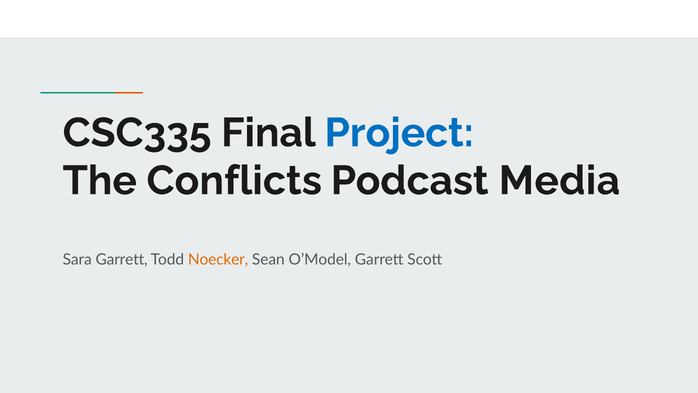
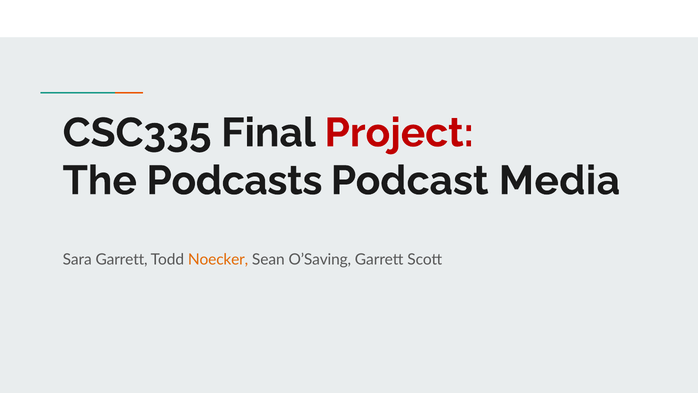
Project colour: blue -> red
Conflicts: Conflicts -> Podcasts
O’Model: O’Model -> O’Saving
